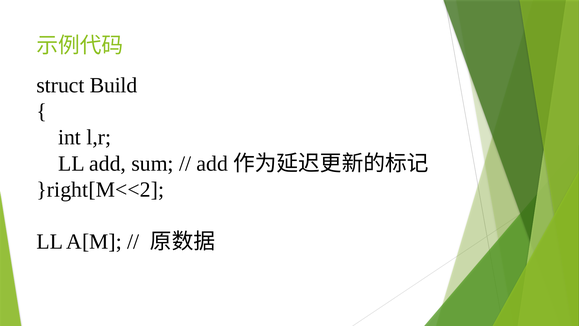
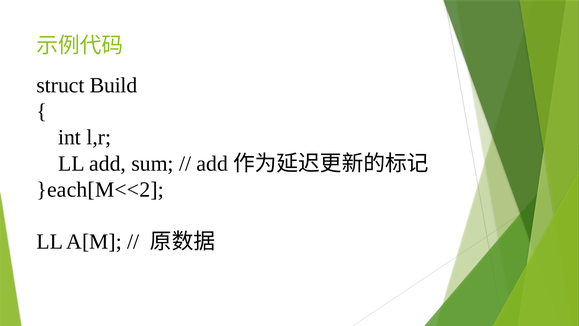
}right[M<<2: }right[M<<2 -> }each[M<<2
